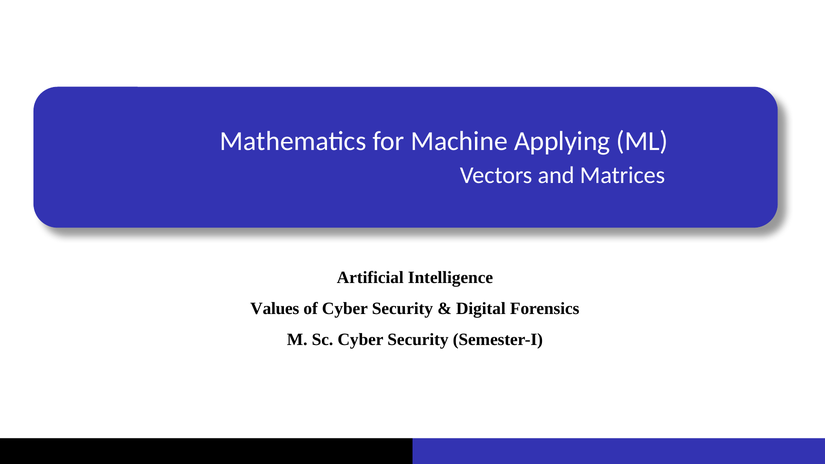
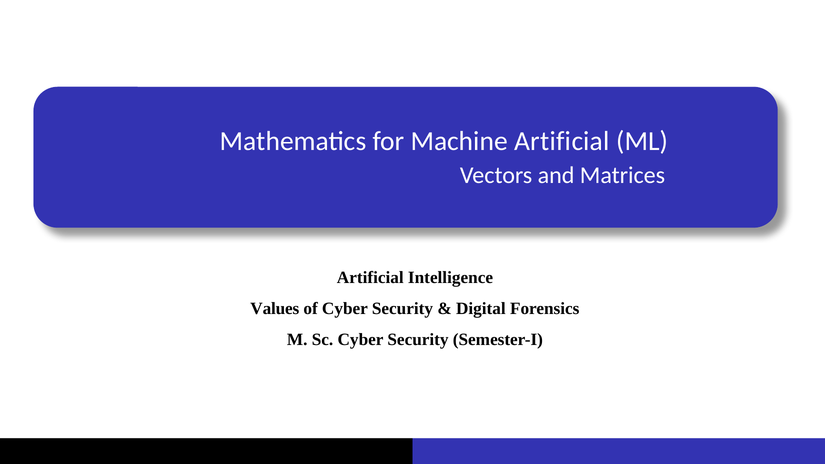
Machine Applying: Applying -> Artificial
